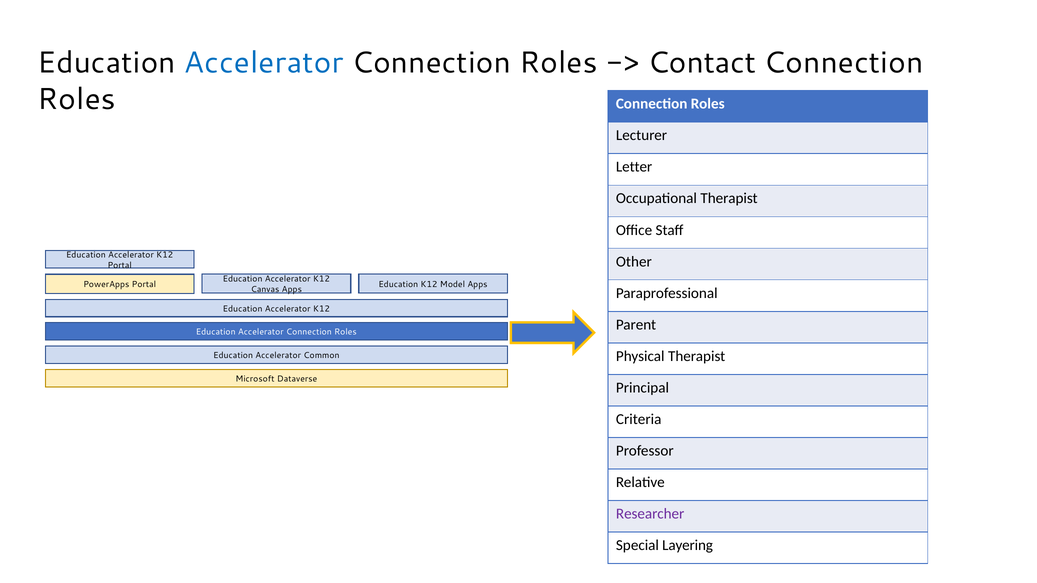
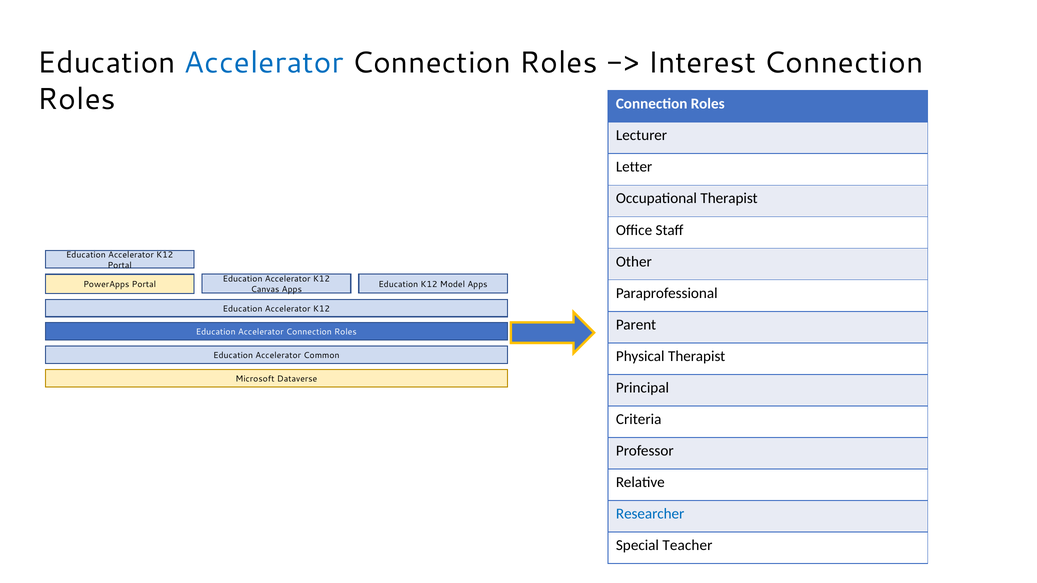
Contact: Contact -> Interest
Researcher colour: purple -> blue
Layering: Layering -> Teacher
